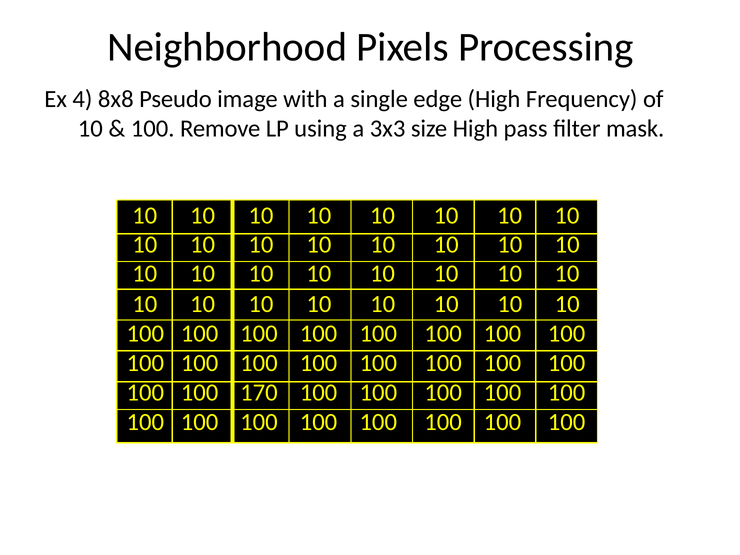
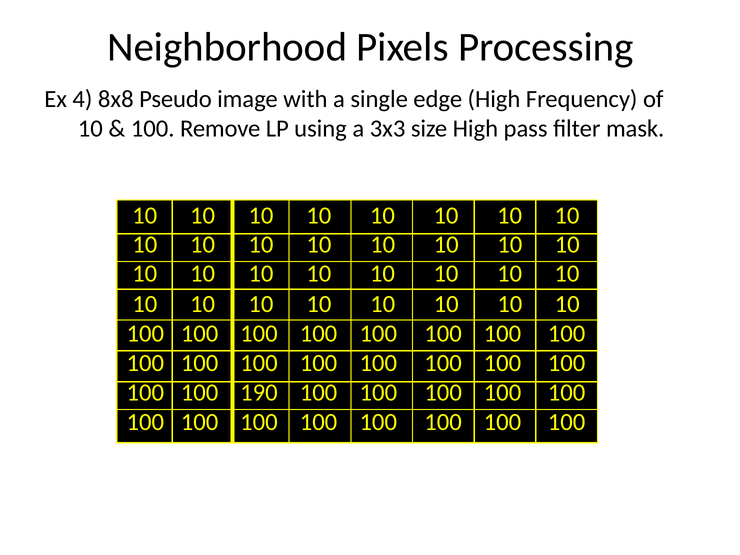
170: 170 -> 190
